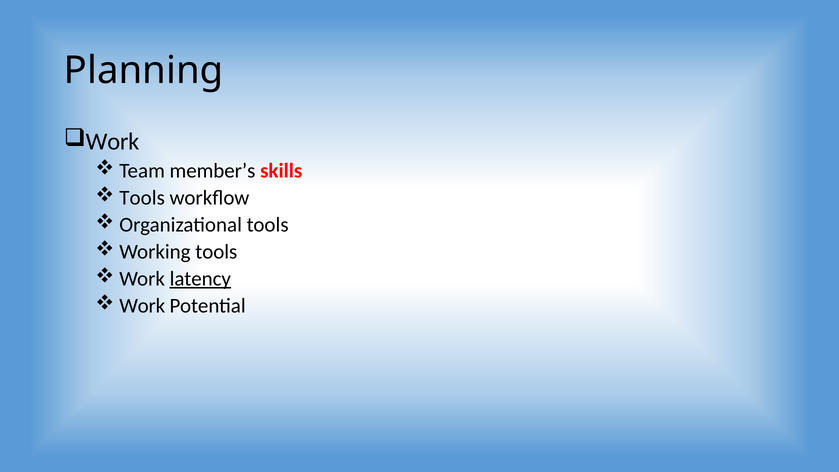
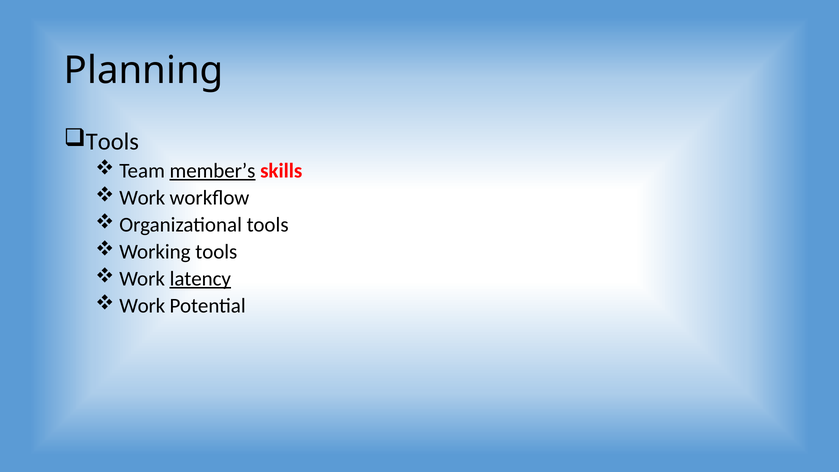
Work at (113, 142): Work -> Tools
member’s underline: none -> present
Tools at (142, 198): Tools -> Work
